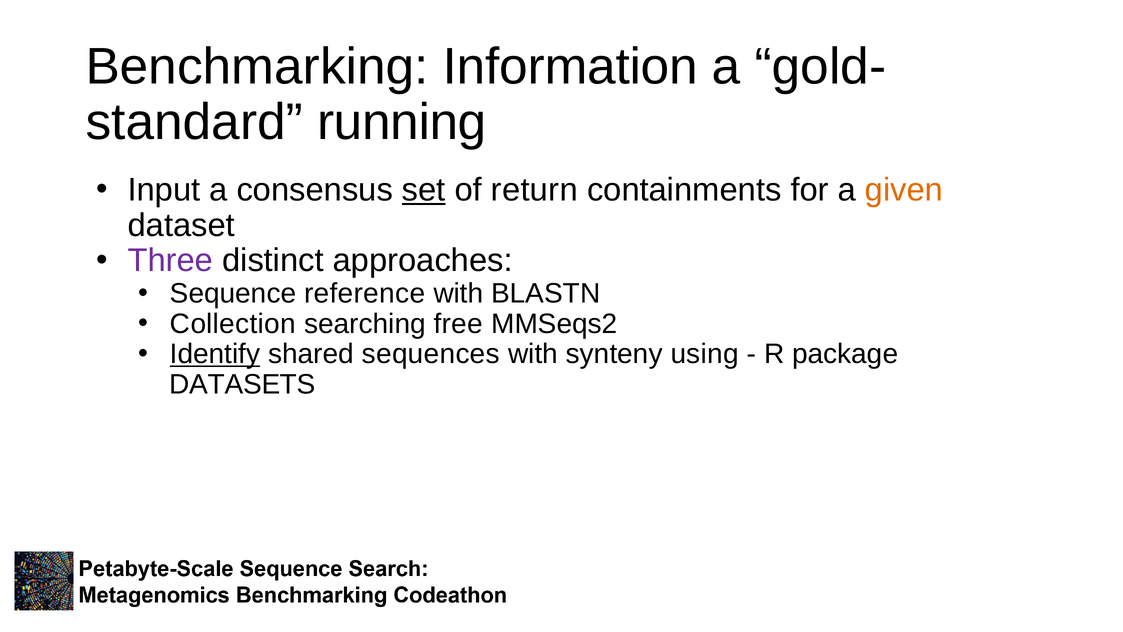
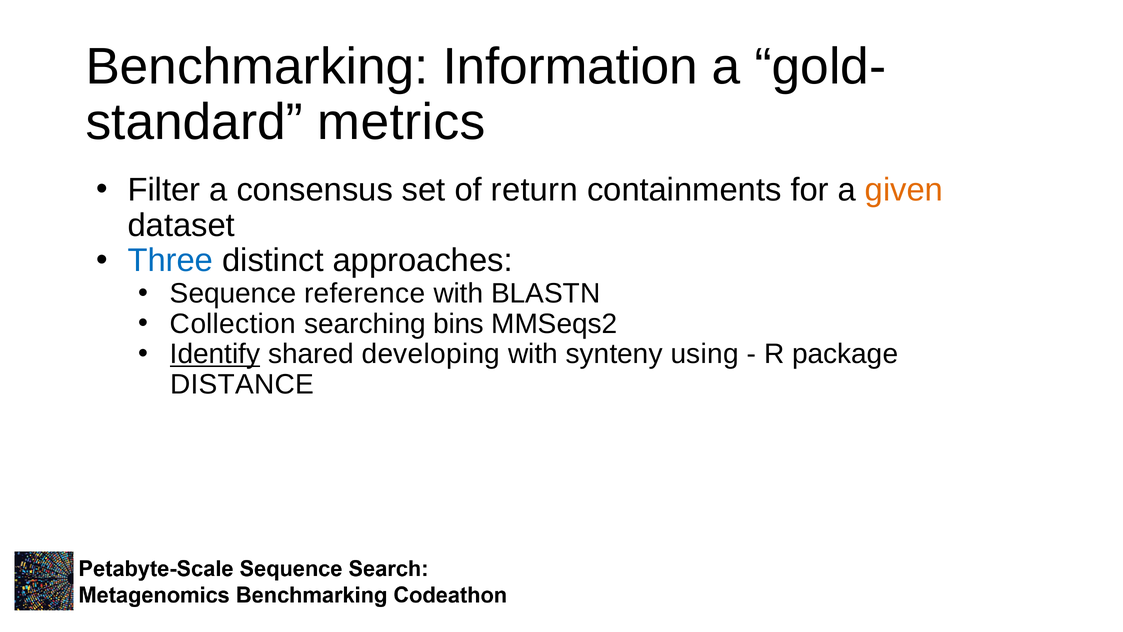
running: running -> metrics
Input: Input -> Filter
set underline: present -> none
Three colour: purple -> blue
free: free -> bins
sequences: sequences -> developing
DATASETS: DATASETS -> DISTANCE
